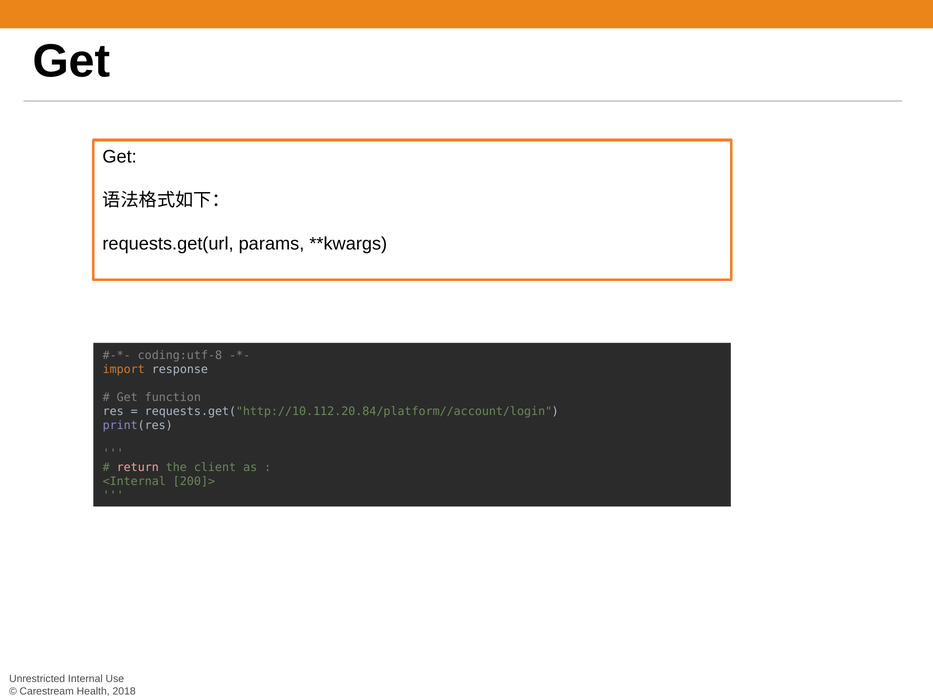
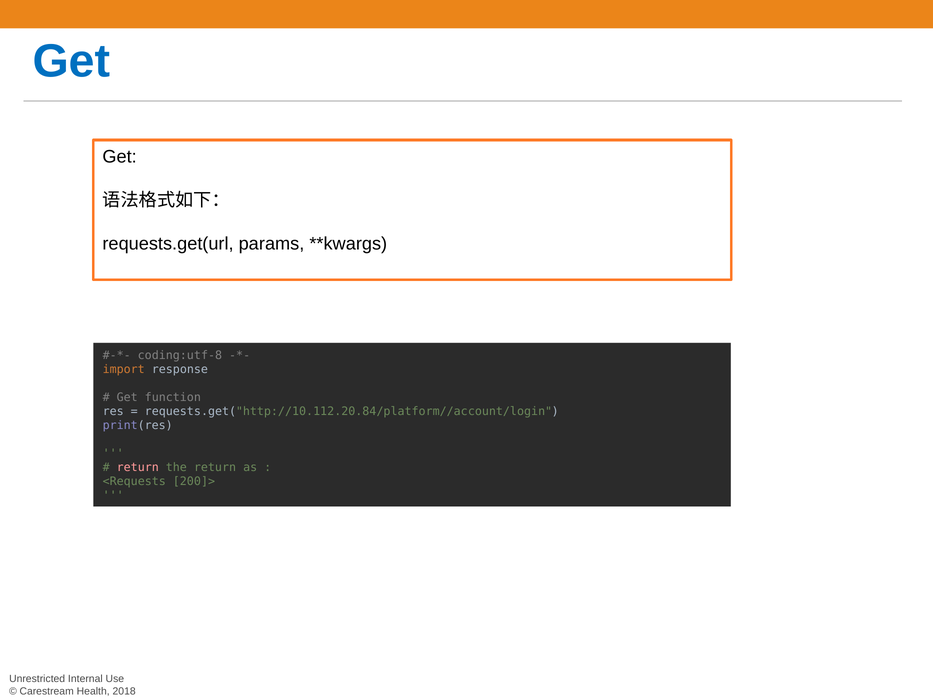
Get at (71, 61) colour: black -> blue
the client: client -> return
<Internal: <Internal -> <Requests
